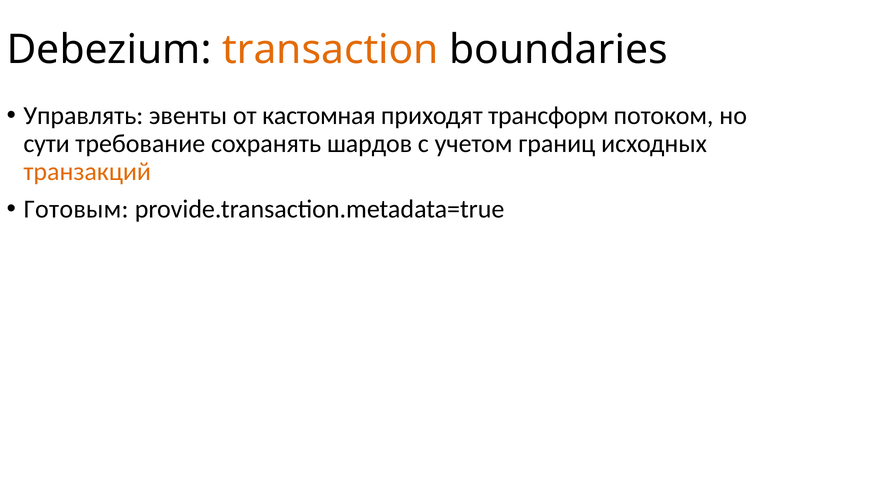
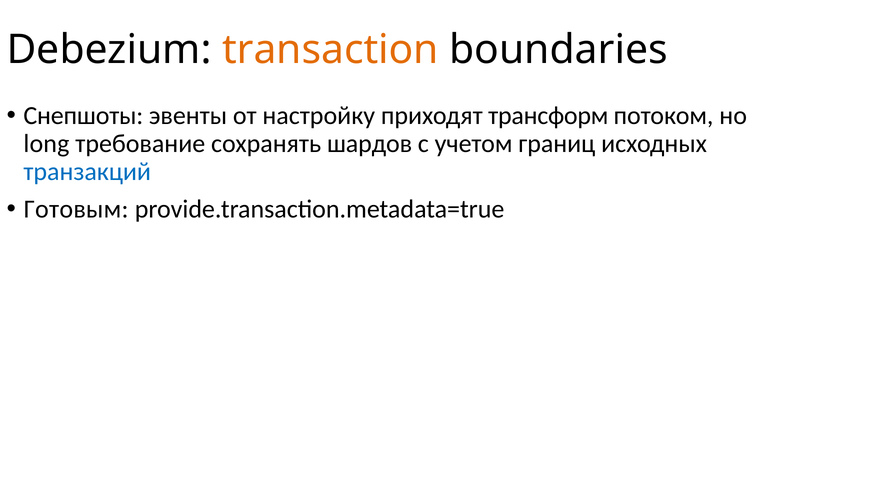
Управлять: Управлять -> Снепшоты
кастомная: кастомная -> настройку
сути: сути -> long
транзакций colour: orange -> blue
